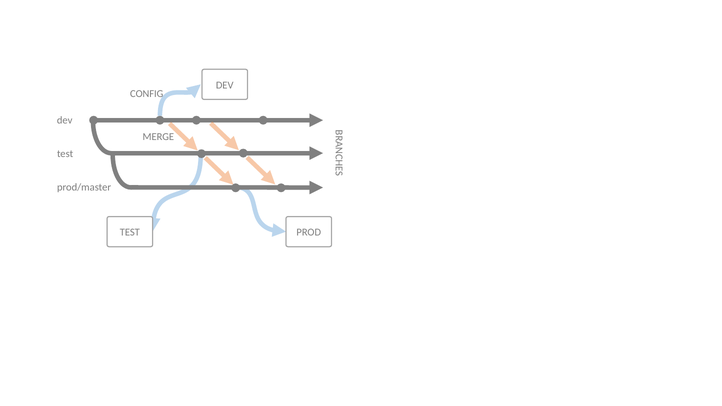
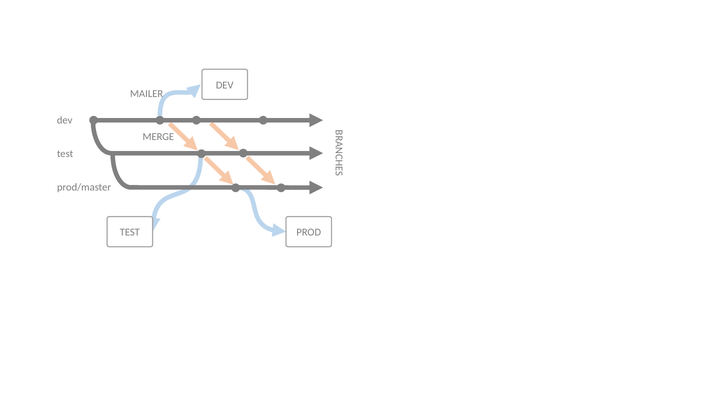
CONFIG: CONFIG -> MAILER
